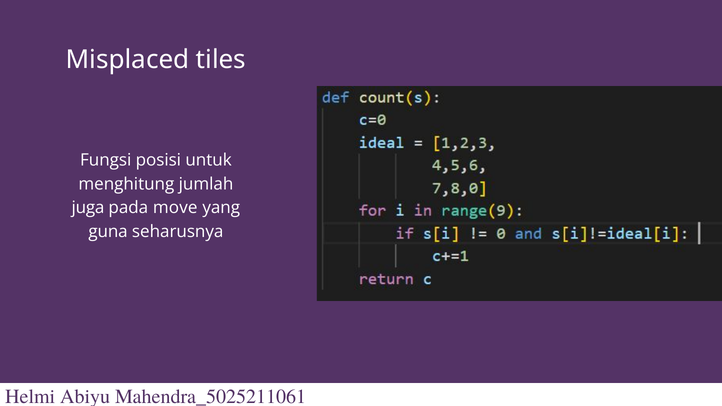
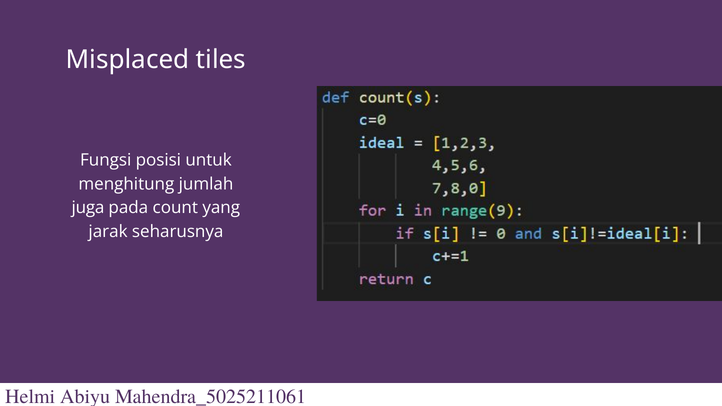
move: move -> count
guna: guna -> jarak
